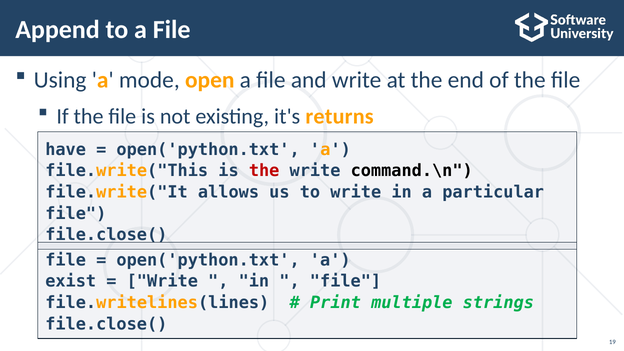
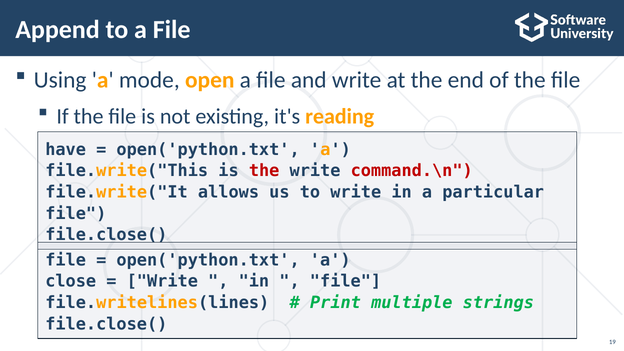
returns: returns -> reading
command.\n colour: black -> red
exist: exist -> close
